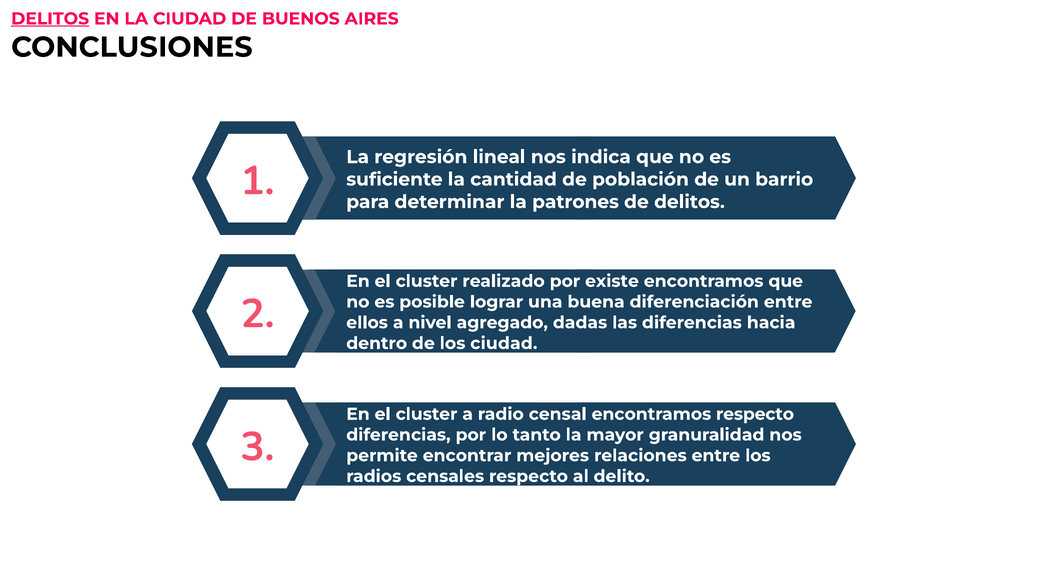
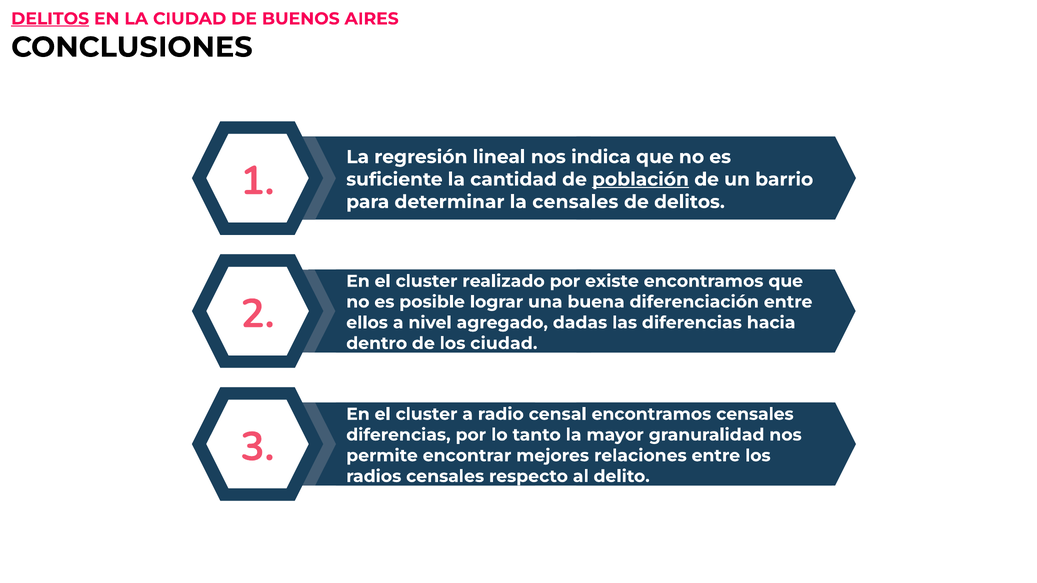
población underline: none -> present
la patrones: patrones -> censales
encontramos respecto: respecto -> censales
